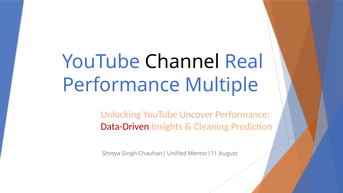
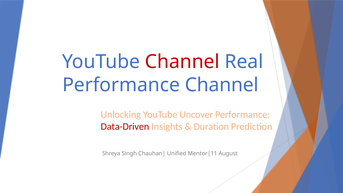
Channel at (182, 62) colour: black -> red
Performance Multiple: Multiple -> Channel
Cleaning: Cleaning -> Duration
